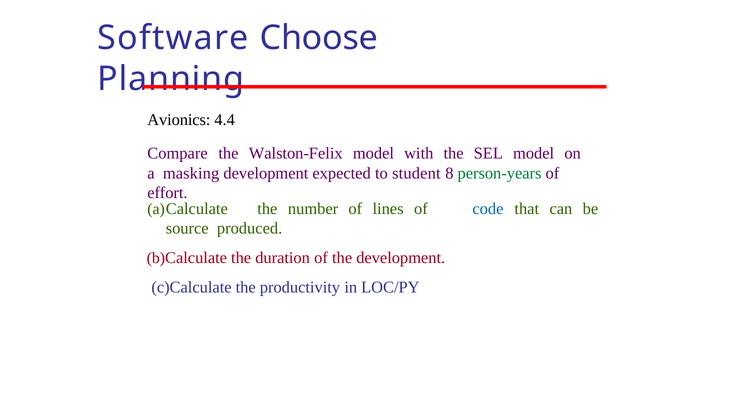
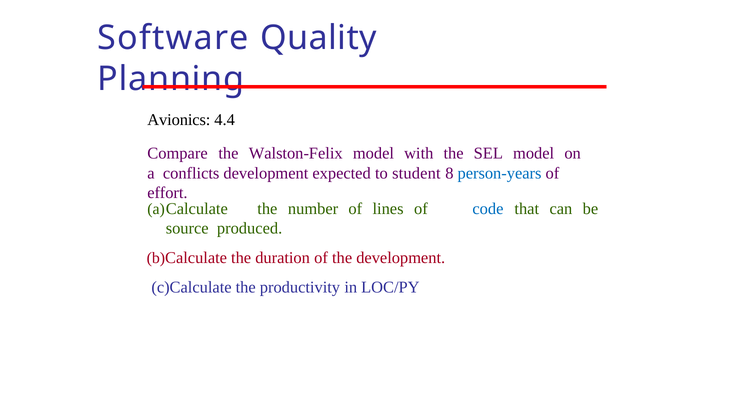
Choose: Choose -> Quality
masking: masking -> conflicts
person-years colour: green -> blue
